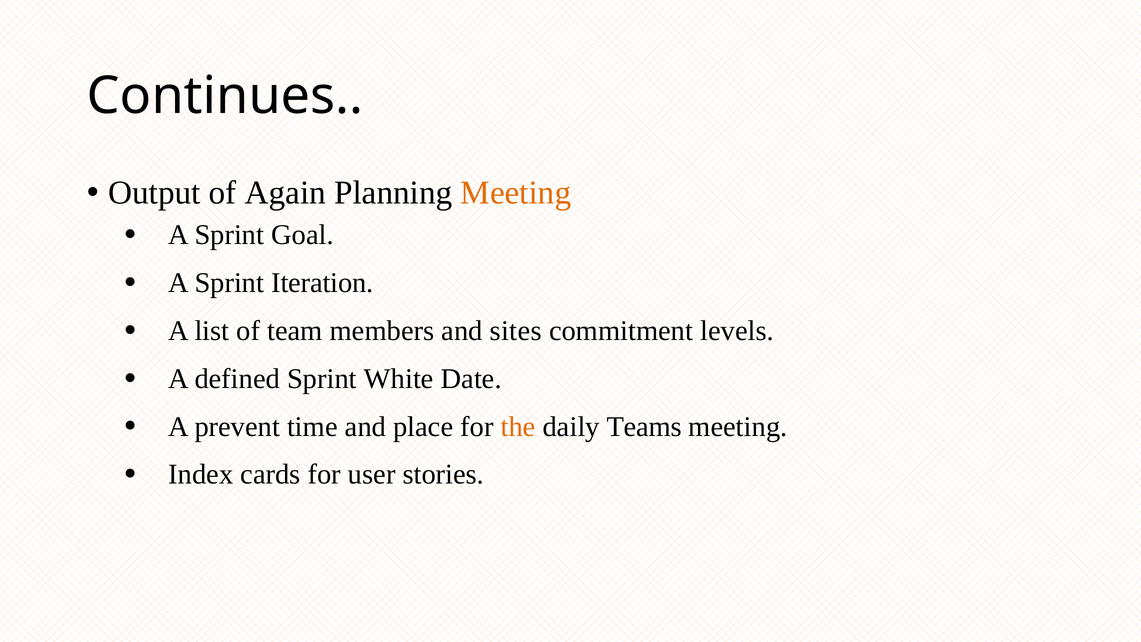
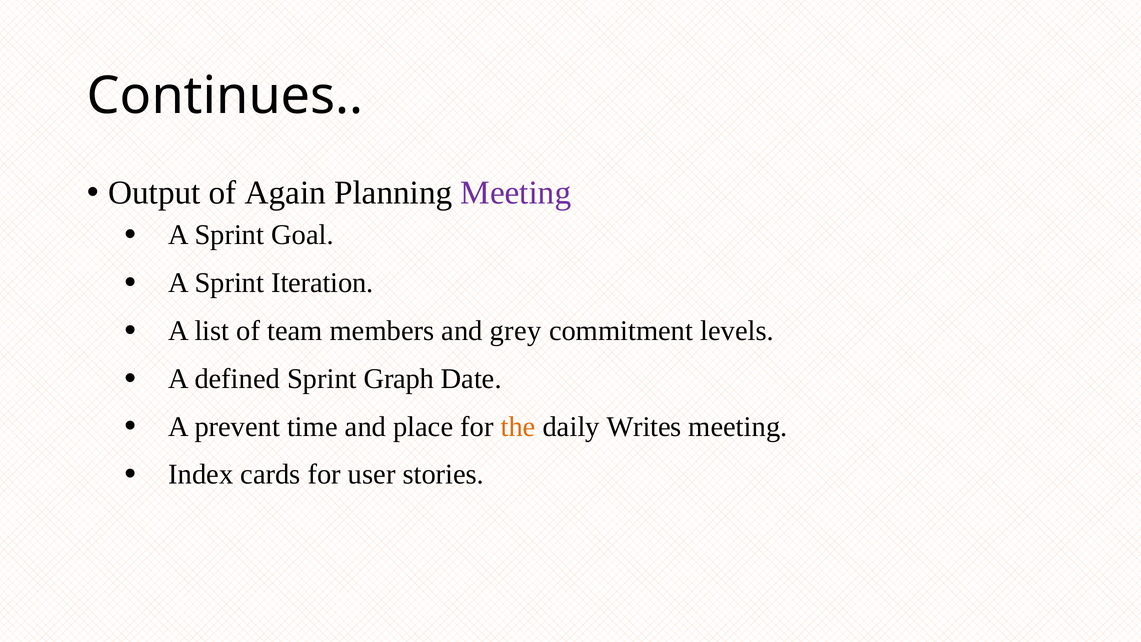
Meeting at (516, 193) colour: orange -> purple
sites: sites -> grey
White: White -> Graph
Teams: Teams -> Writes
